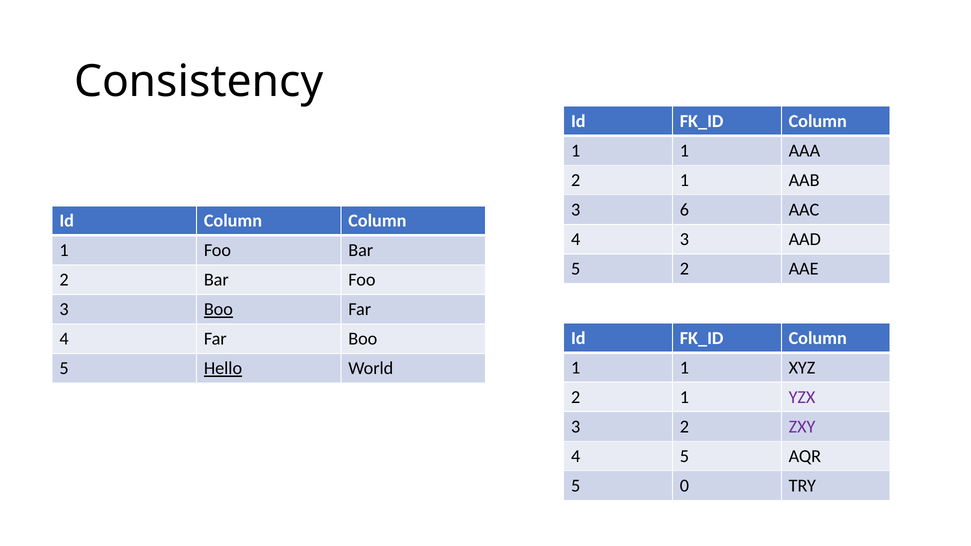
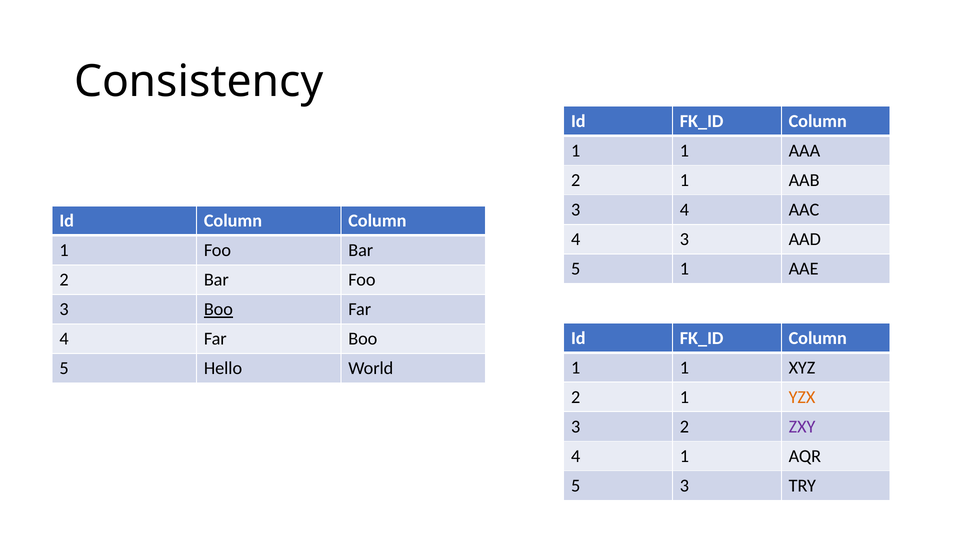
3 6: 6 -> 4
5 2: 2 -> 1
Hello underline: present -> none
YZX colour: purple -> orange
4 5: 5 -> 1
5 0: 0 -> 3
